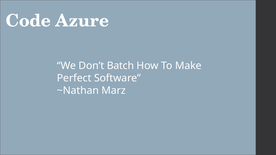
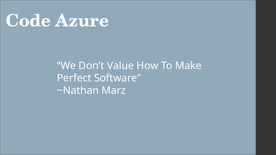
Batch: Batch -> Value
